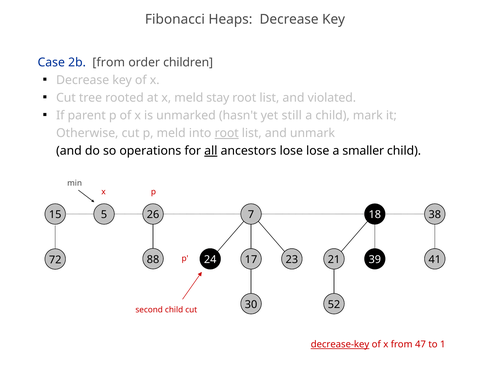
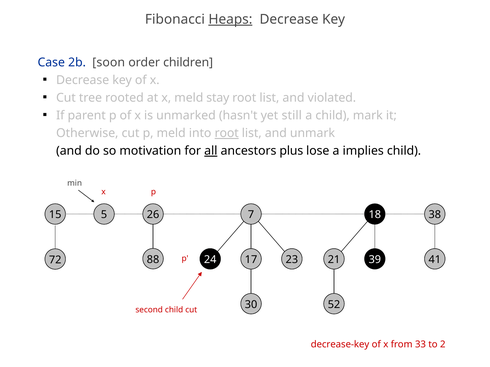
Heaps underline: none -> present
2b from: from -> soon
operations: operations -> motivation
ancestors lose: lose -> plus
smaller: smaller -> implies
decrease-key underline: present -> none
47: 47 -> 33
1: 1 -> 2
